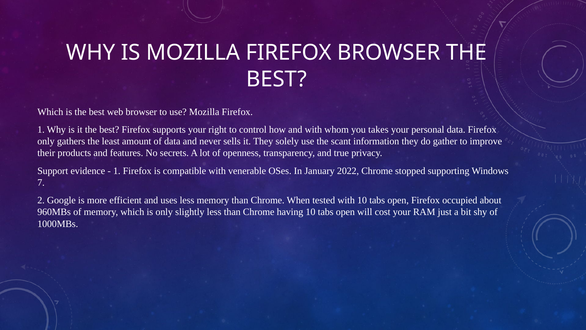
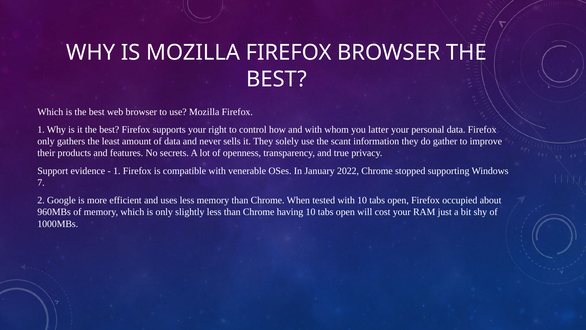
takes: takes -> latter
